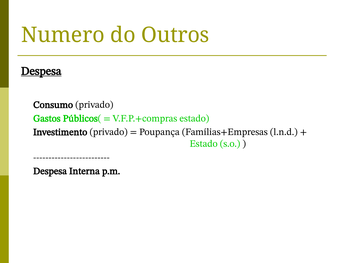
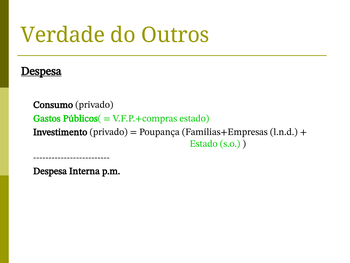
Numero: Numero -> Verdade
